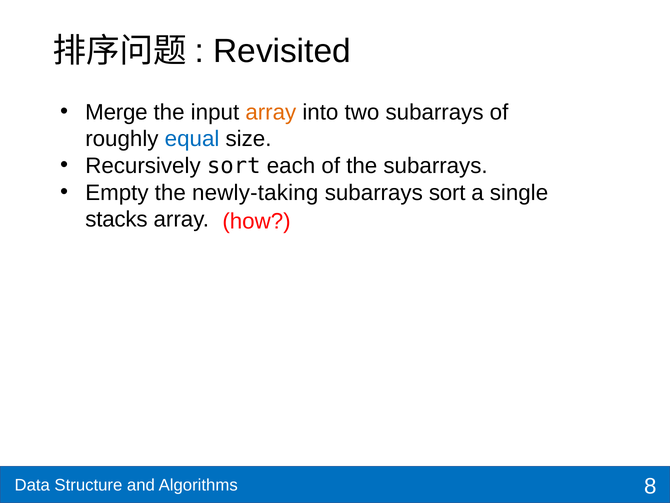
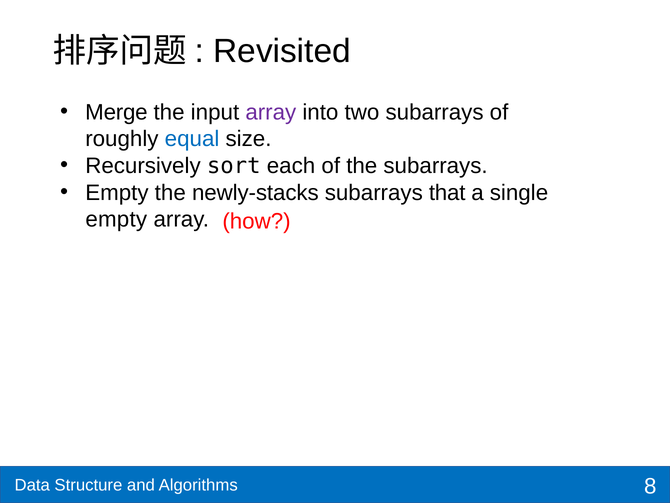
array at (271, 112) colour: orange -> purple
newly-taking: newly-taking -> newly-stacks
subarrays sort: sort -> that
stacks at (116, 219): stacks -> empty
